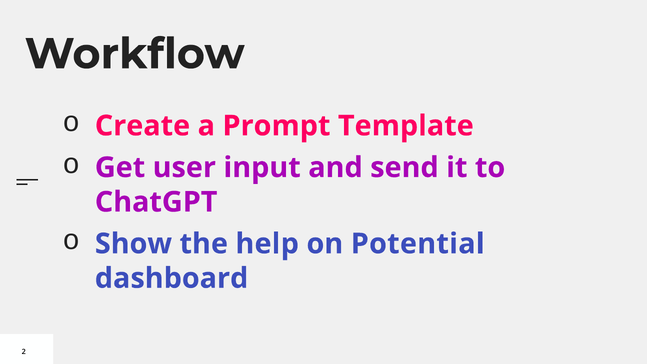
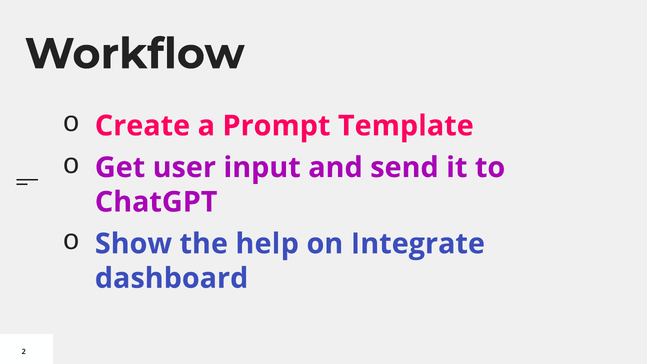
Potential: Potential -> Integrate
